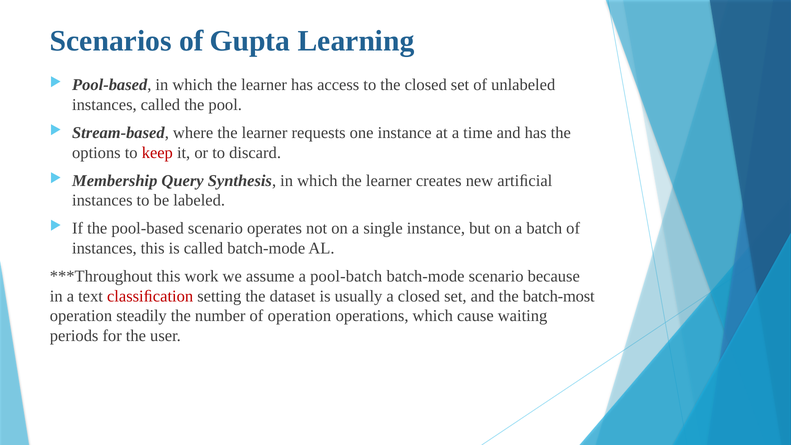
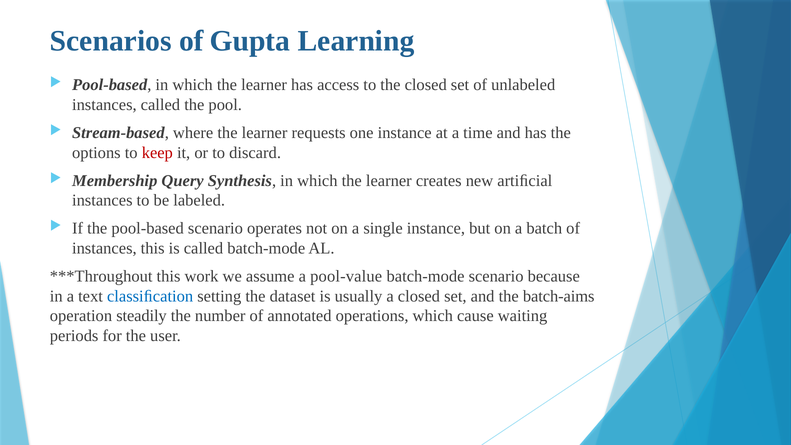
pool-batch: pool-batch -> pool-value
classiﬁcation colour: red -> blue
batch-most: batch-most -> batch-aims
of operation: operation -> annotated
